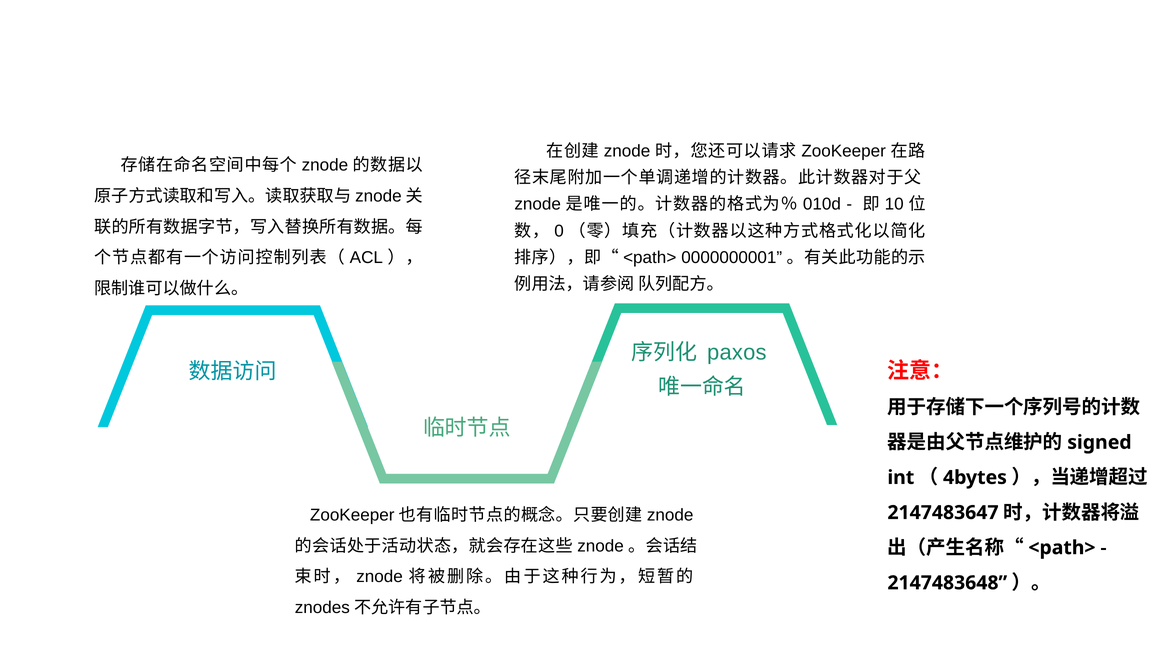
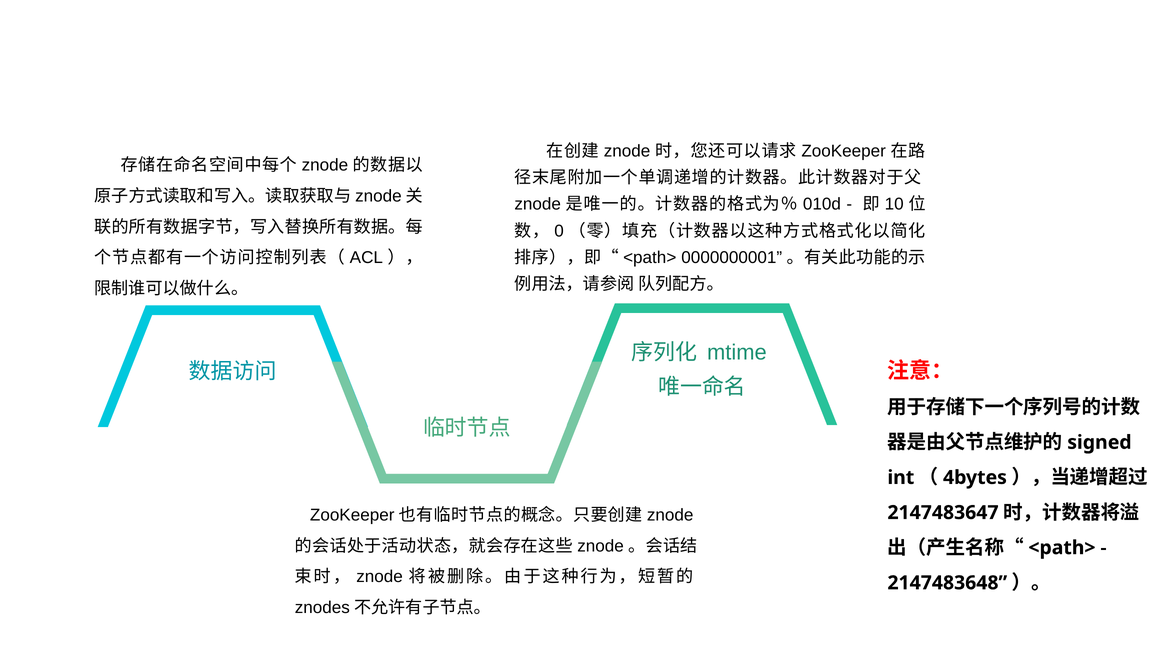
paxos: paxos -> mtime
